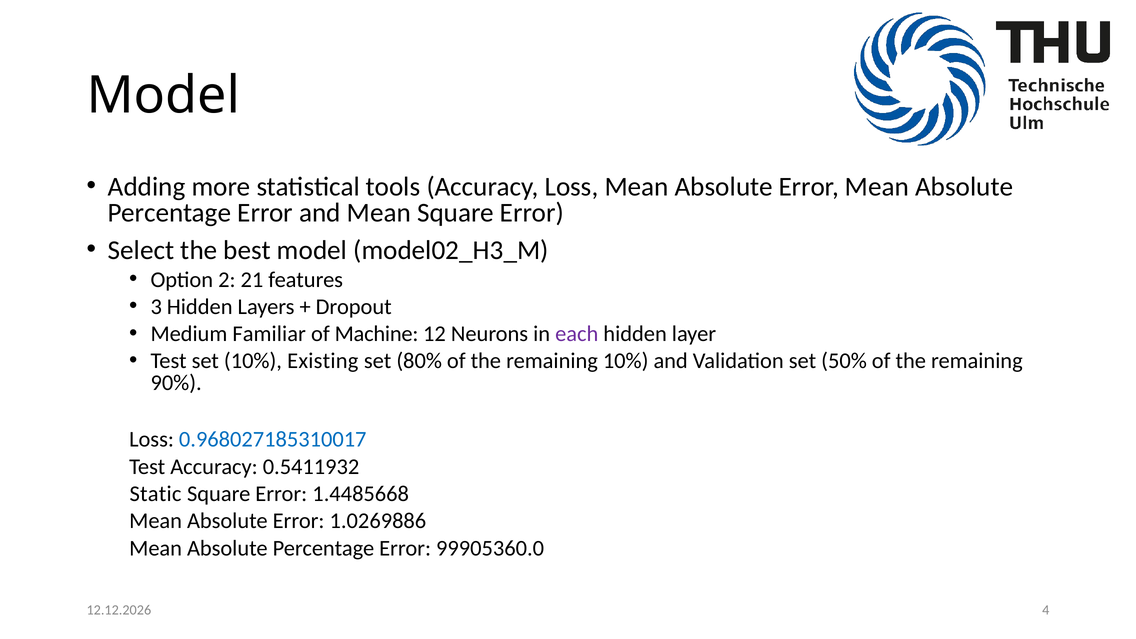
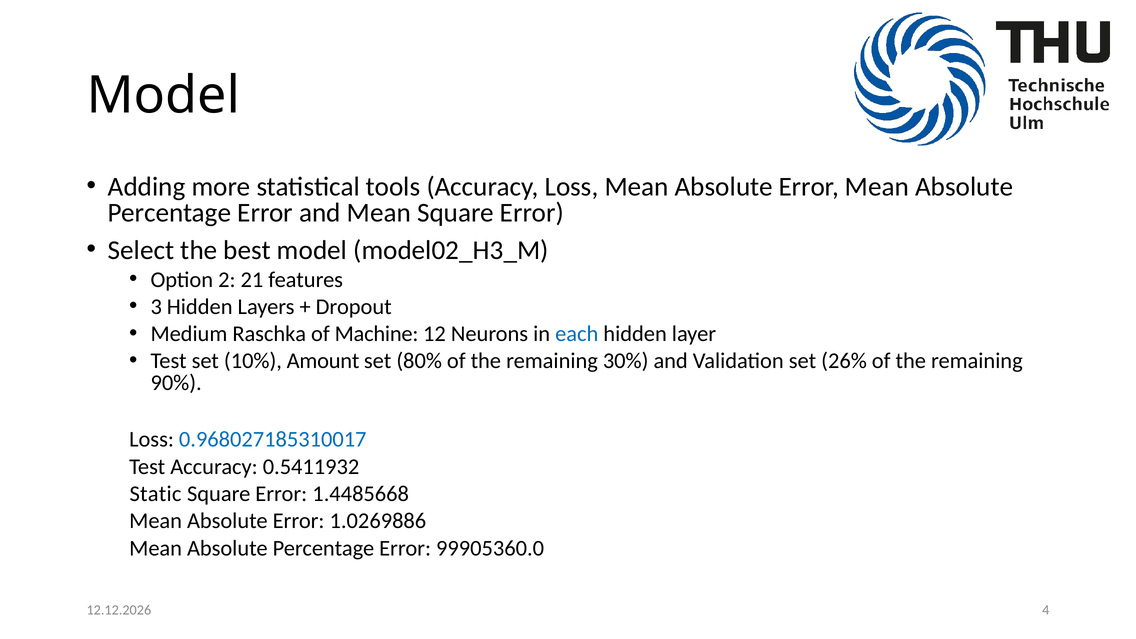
Familiar: Familiar -> Raschka
each colour: purple -> blue
Existing: Existing -> Amount
remaining 10%: 10% -> 30%
50%: 50% -> 26%
